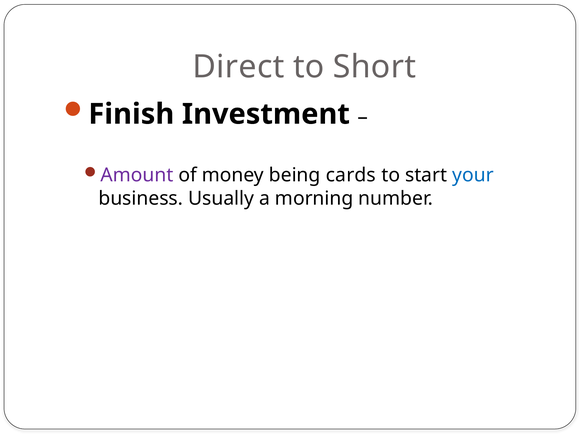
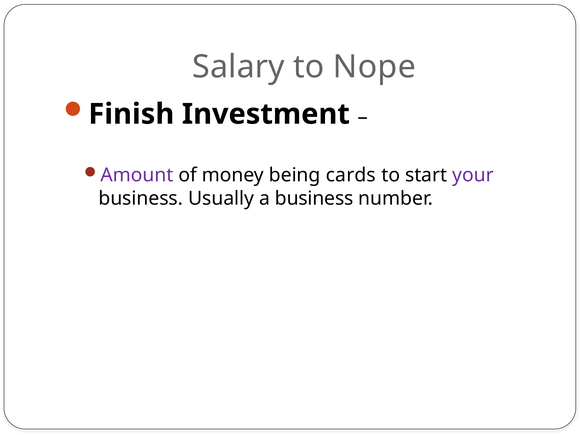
Direct: Direct -> Salary
Short: Short -> Nope
your colour: blue -> purple
a morning: morning -> business
